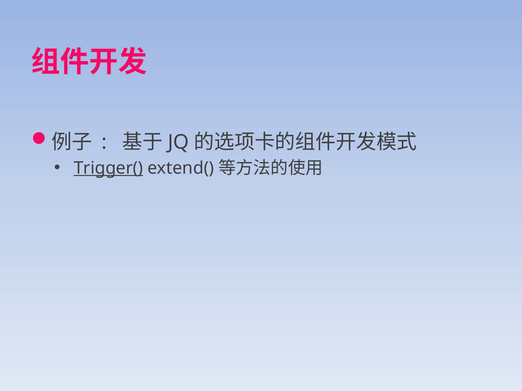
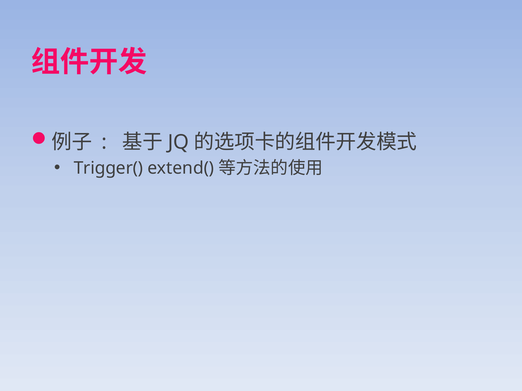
Trigger( underline: present -> none
